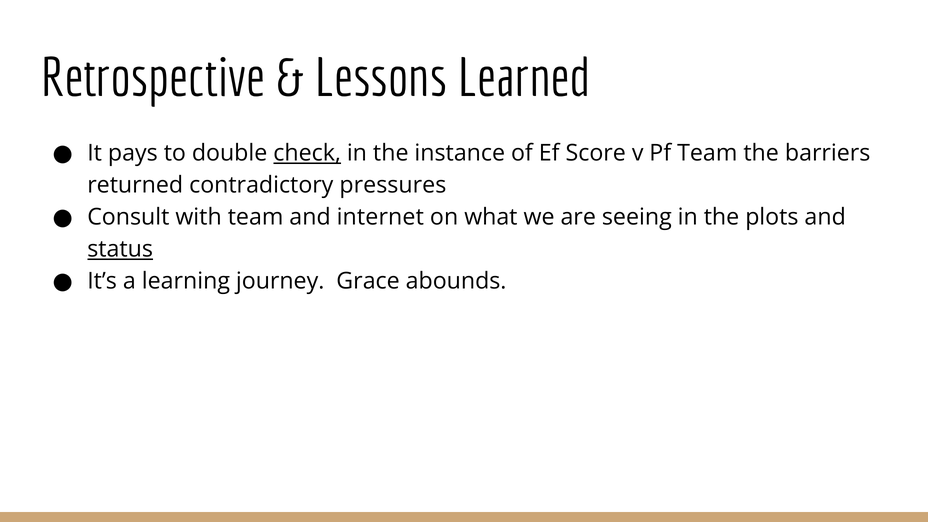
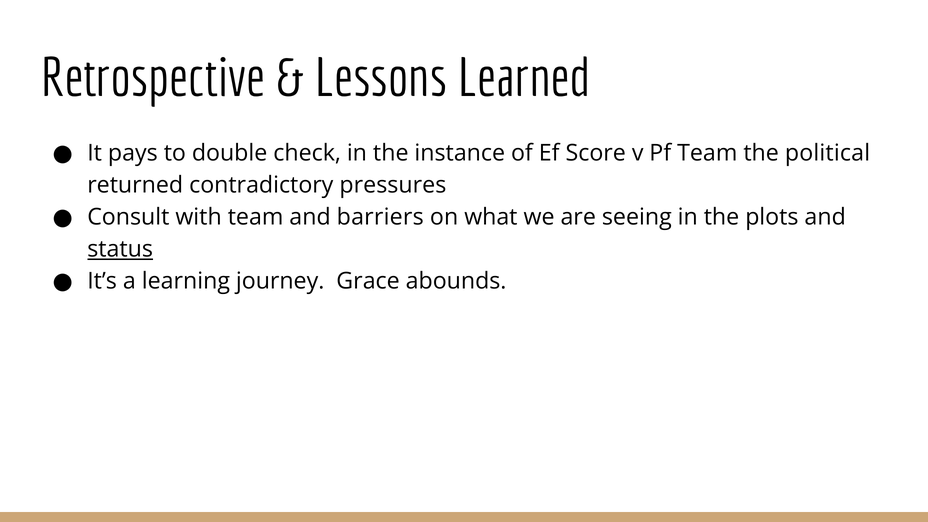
check underline: present -> none
barriers: barriers -> political
internet: internet -> barriers
